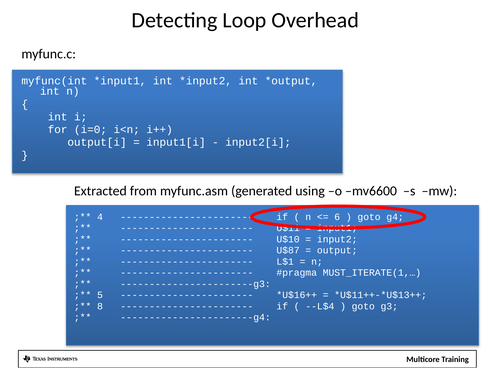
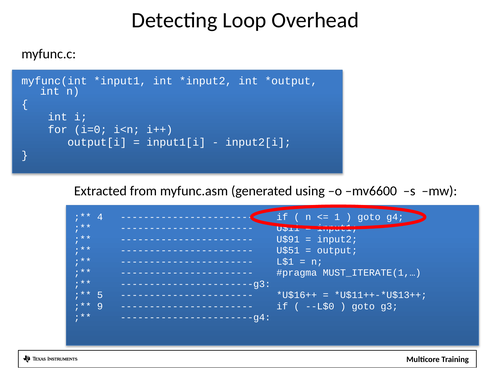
6: 6 -> 1
U$10: U$10 -> U$91
U$87: U$87 -> U$51
8: 8 -> 9
--L$4: --L$4 -> --L$0
